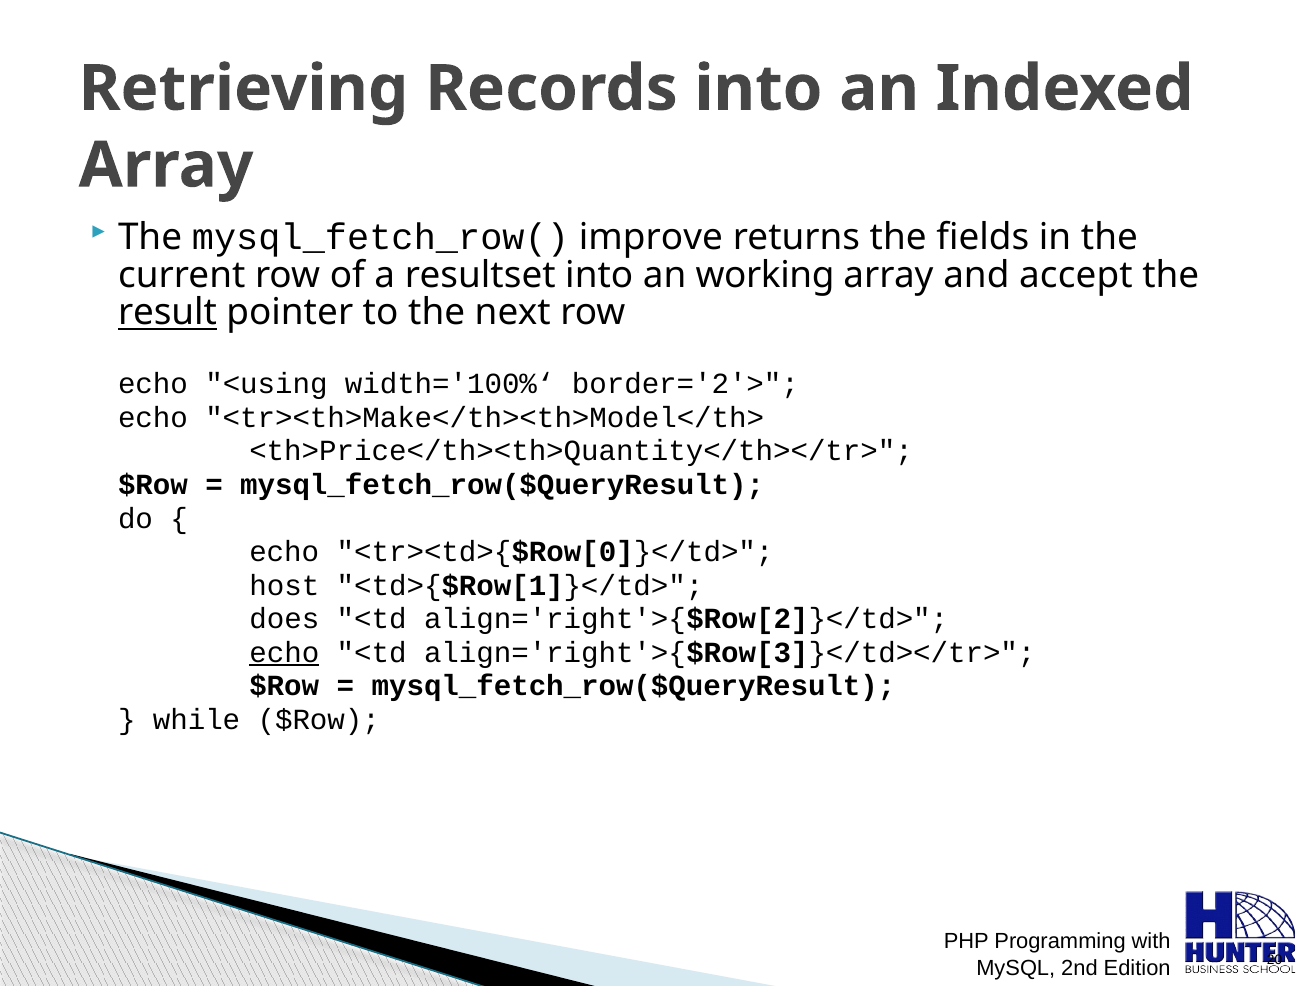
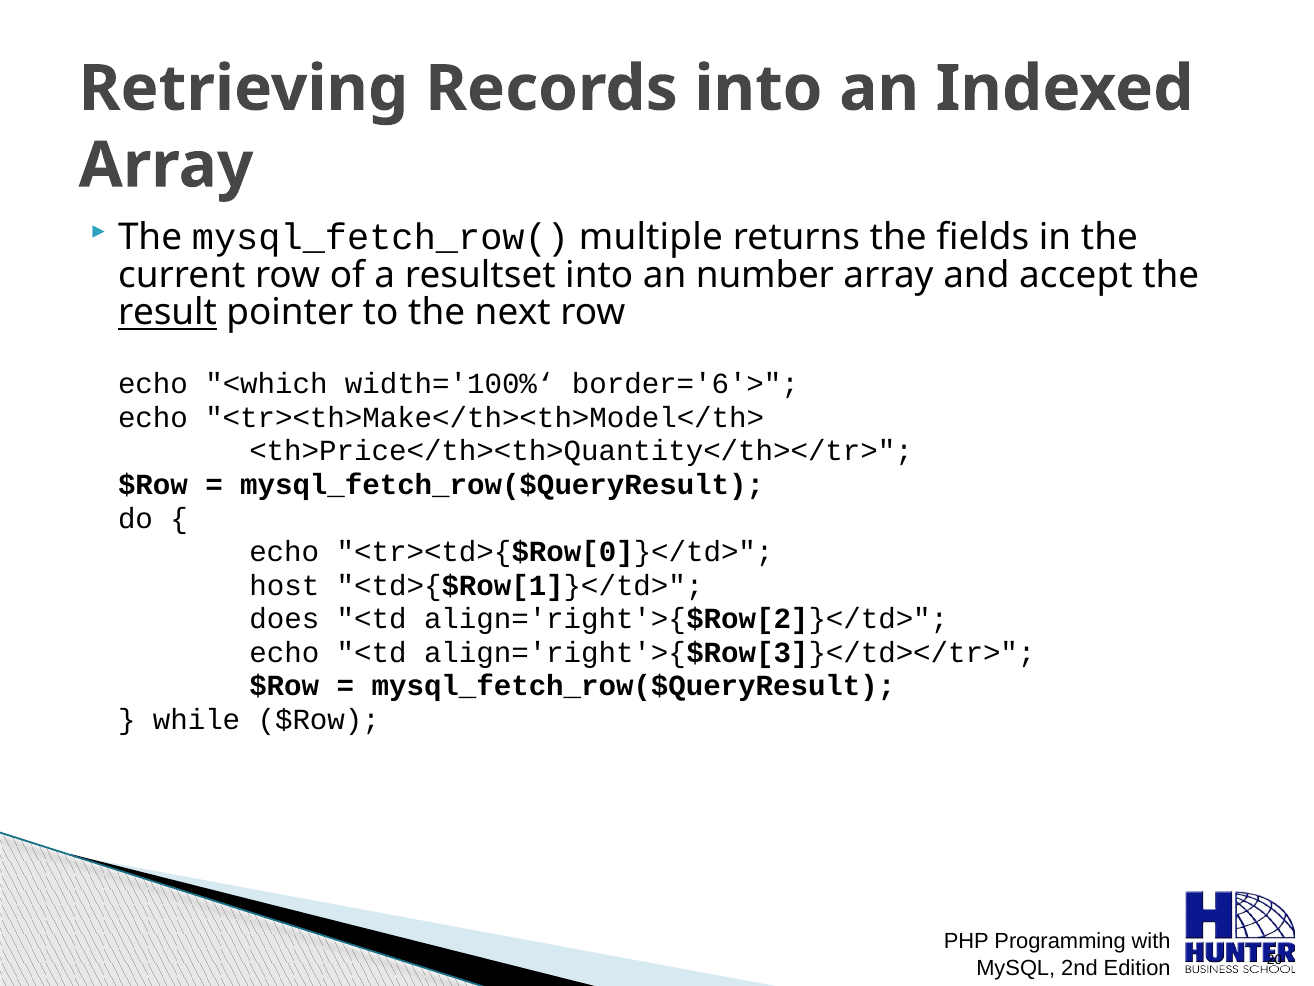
improve: improve -> multiple
working: working -> number
<using: <using -> <which
border='2'>: border='2'> -> border='6'>
echo at (284, 652) underline: present -> none
